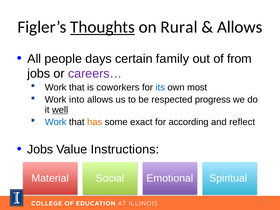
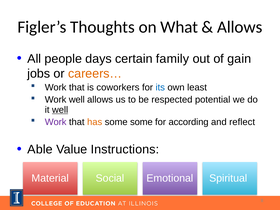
Thoughts underline: present -> none
Rural: Rural -> What
from: from -> gain
careers… colour: purple -> orange
most: most -> least
Work into: into -> well
progress: progress -> potential
Work at (56, 122) colour: blue -> purple
some exact: exact -> some
Jobs at (40, 149): Jobs -> Able
